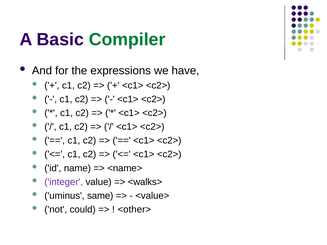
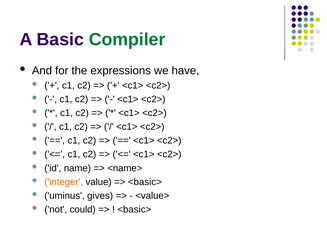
integer colour: purple -> orange
<walks> at (145, 182): <walks> -> <basic>
same: same -> gives
<other> at (134, 210): <other> -> <basic>
